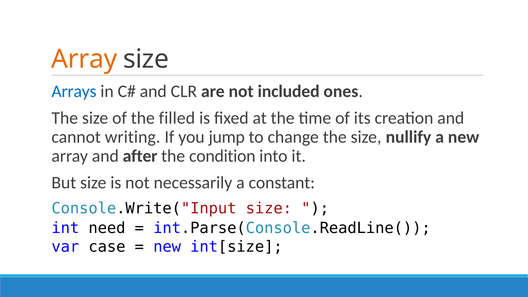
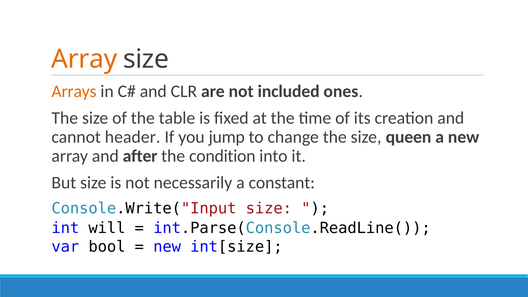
Arrays colour: blue -> orange
filled: filled -> table
writing: writing -> header
nullify: nullify -> queen
need: need -> will
case: case -> bool
